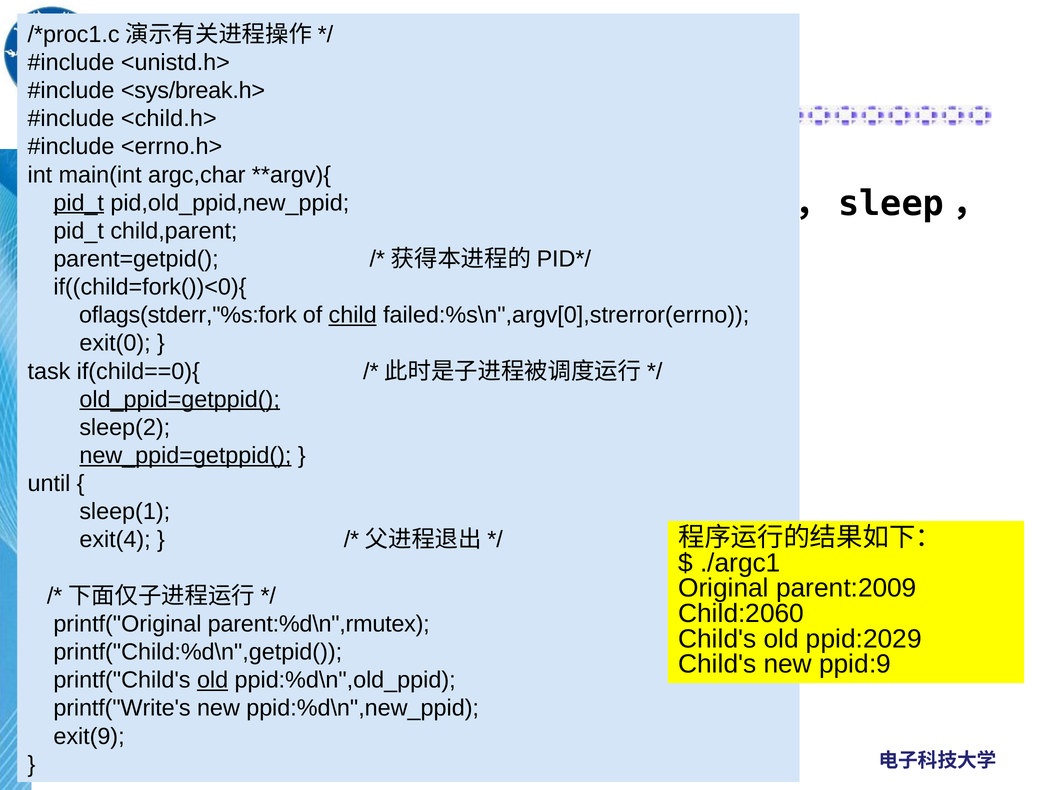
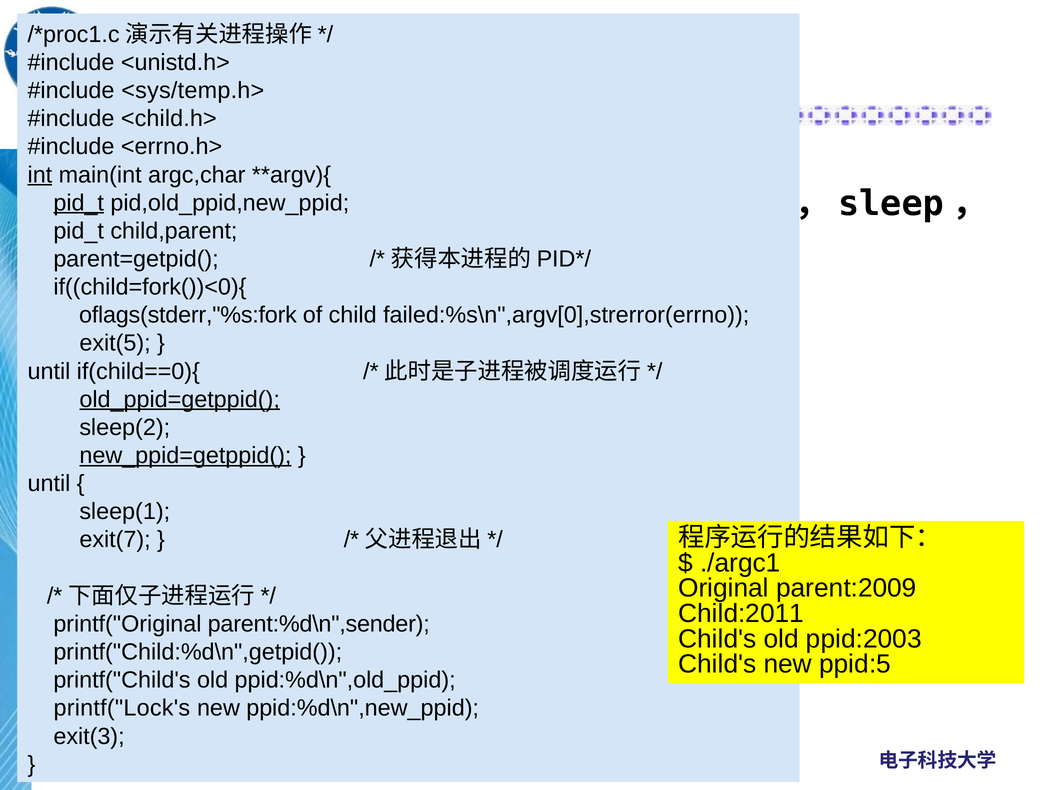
<sys/break.h>: <sys/break.h> -> <sys/temp.h>
int underline: none -> present
child underline: present -> none
exit(0: exit(0 -> exit(5
task at (49, 372): task -> until
exit(4: exit(4 -> exit(7
Child:2060: Child:2060 -> Child:2011
parent:%d\n",rmutex: parent:%d\n",rmutex -> parent:%d\n",sender
ppid:2029: ppid:2029 -> ppid:2003
ppid:9: ppid:9 -> ppid:5
old at (213, 681) underline: present -> none
printf("Write's: printf("Write's -> printf("Lock's
exit(9: exit(9 -> exit(3
